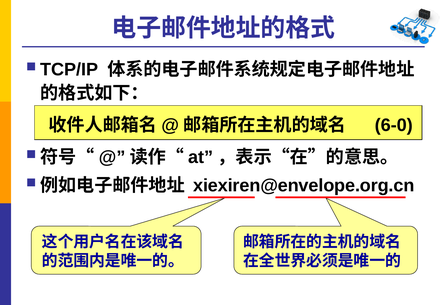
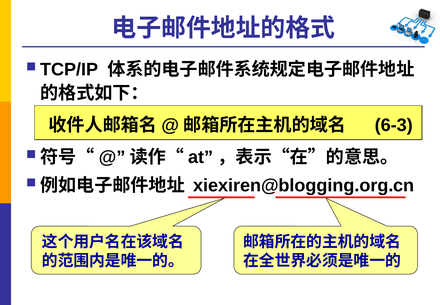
6-0: 6-0 -> 6-3
xiexiren@envelope.org.cn: xiexiren@envelope.org.cn -> xiexiren@blogging.org.cn
